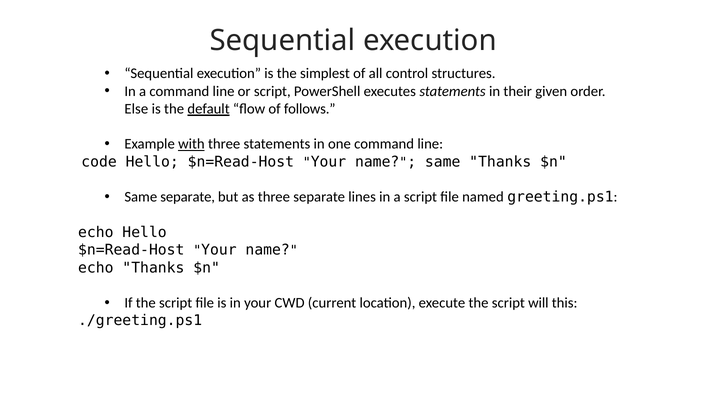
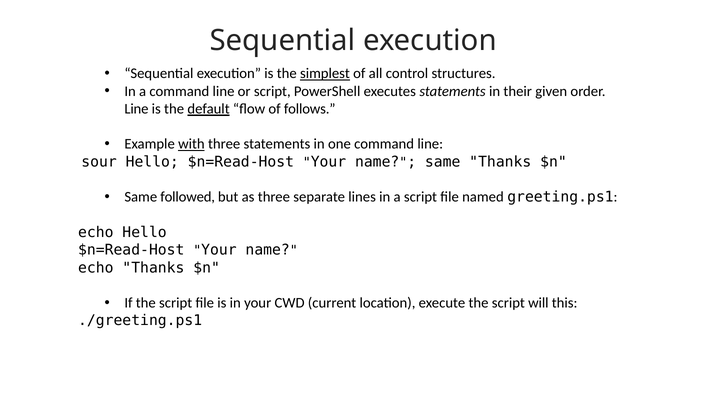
simplest underline: none -> present
Else at (136, 109): Else -> Line
code: code -> sour
Same separate: separate -> followed
